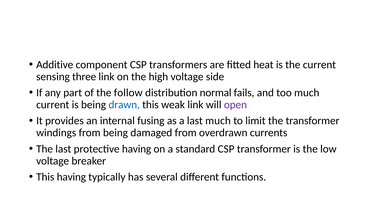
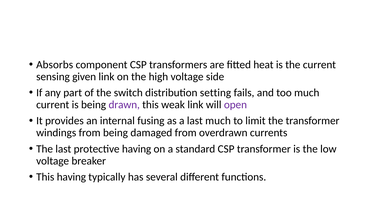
Additive: Additive -> Absorbs
three: three -> given
follow: follow -> switch
normal: normal -> setting
drawn colour: blue -> purple
